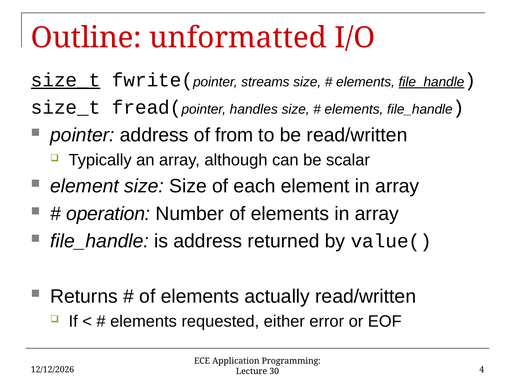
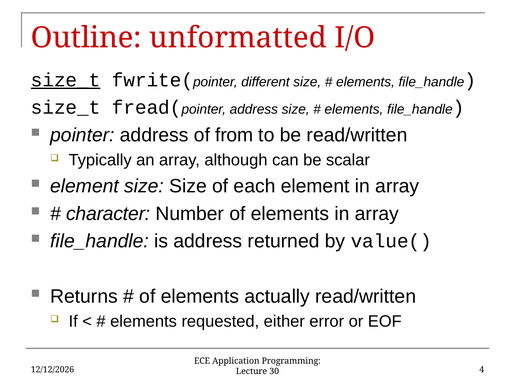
streams: streams -> different
file_handle at (431, 82) underline: present -> none
handles at (254, 109): handles -> address
operation: operation -> character
